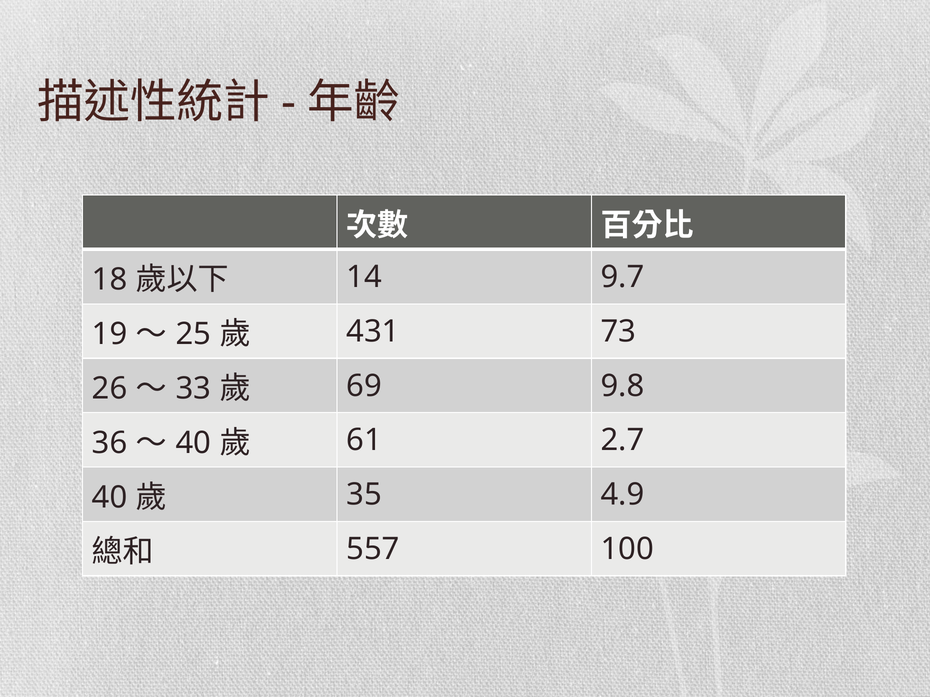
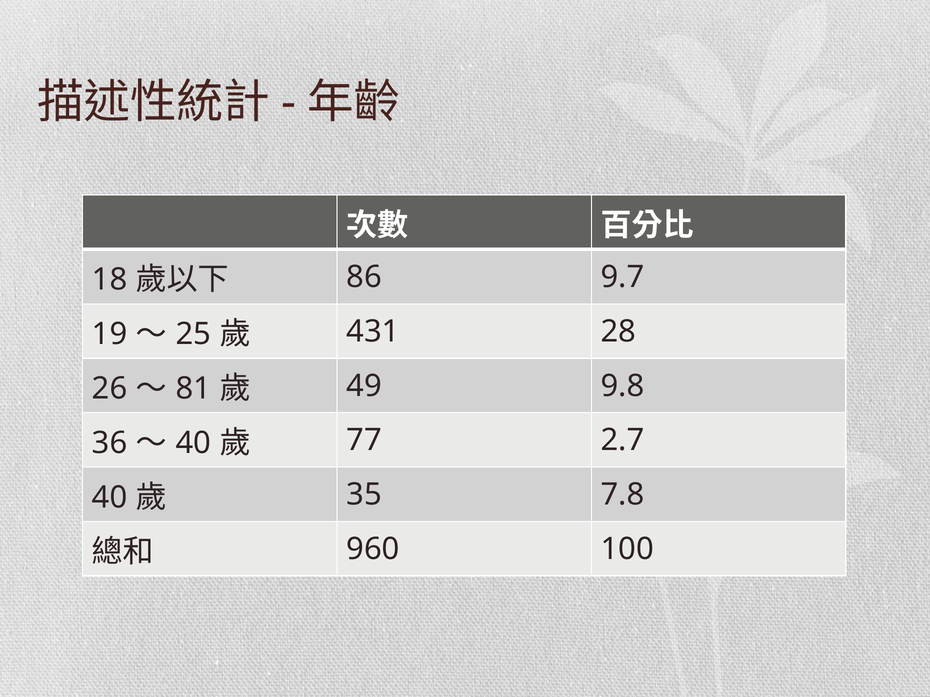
14: 14 -> 86
73: 73 -> 28
33: 33 -> 81
69: 69 -> 49
61: 61 -> 77
4.9: 4.9 -> 7.8
557: 557 -> 960
